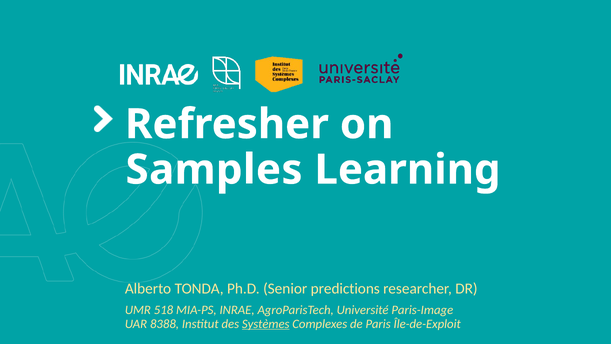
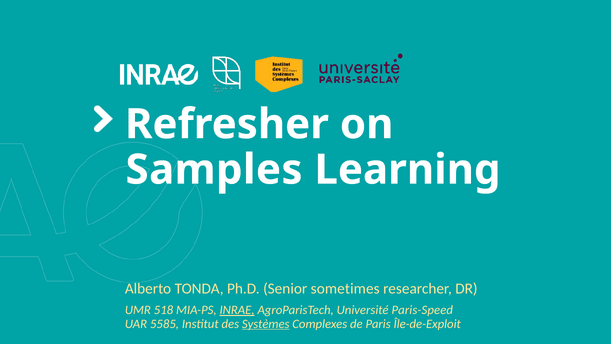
predictions: predictions -> sometimes
INRAE at (237, 310) underline: none -> present
Paris-Image: Paris-Image -> Paris-Speed
8388: 8388 -> 5585
